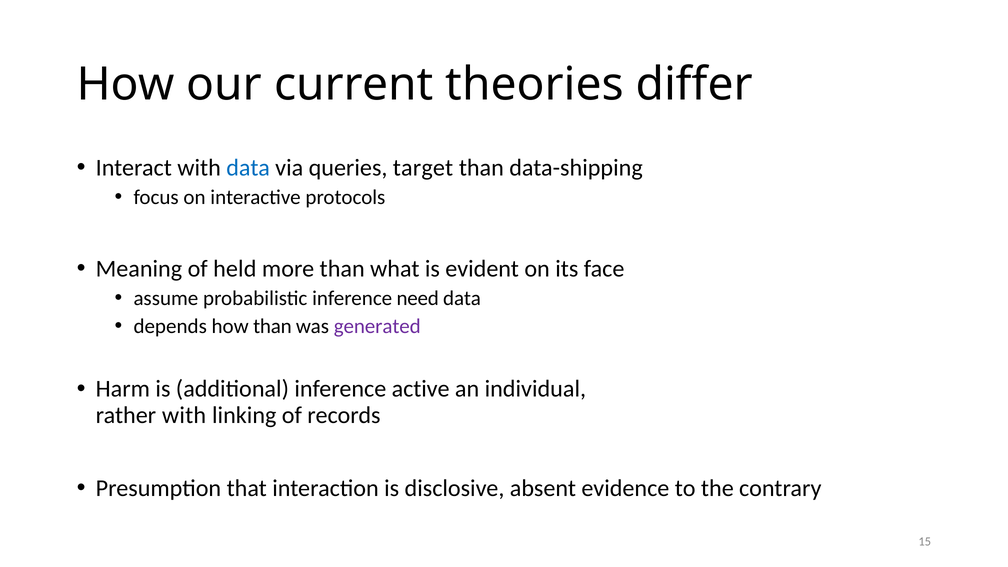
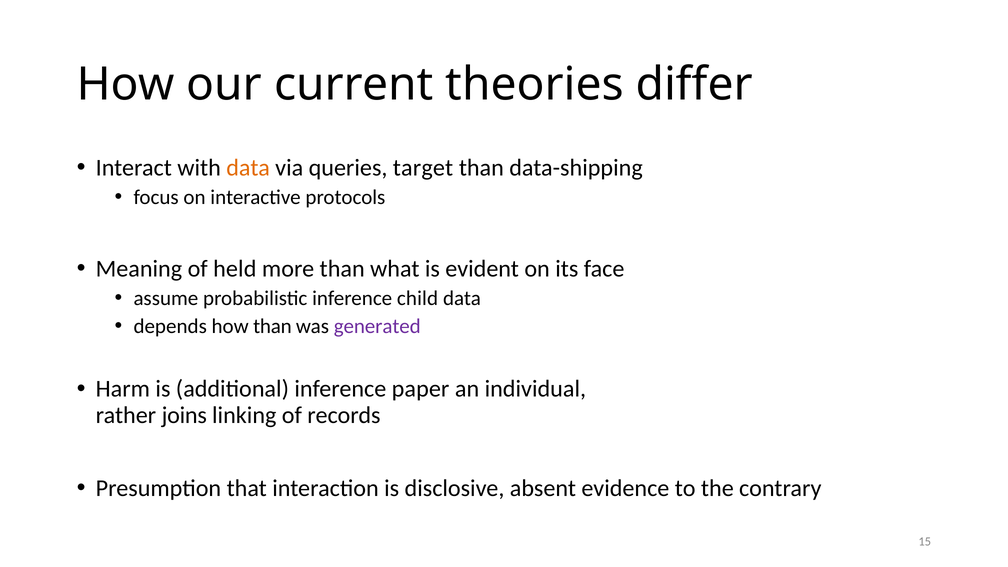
data at (248, 168) colour: blue -> orange
need: need -> child
active: active -> paper
rather with: with -> joins
